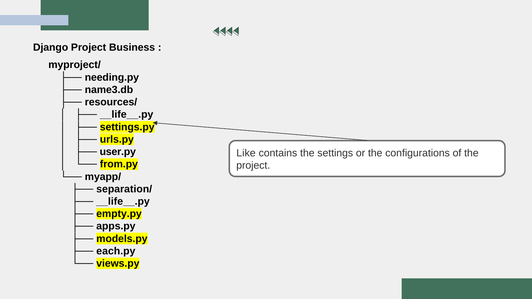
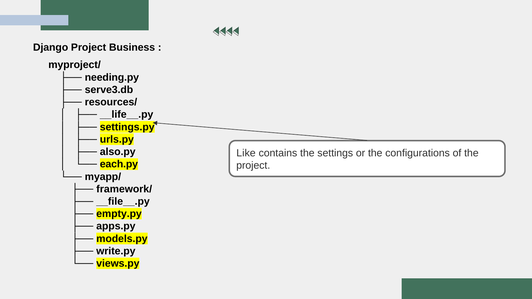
name3.db: name3.db -> serve3.db
user.py: user.py -> also.py
from.py: from.py -> each.py
separation/: separation/ -> framework/
__life__.py at (123, 202): __life__.py -> __file__.py
each.py: each.py -> write.py
